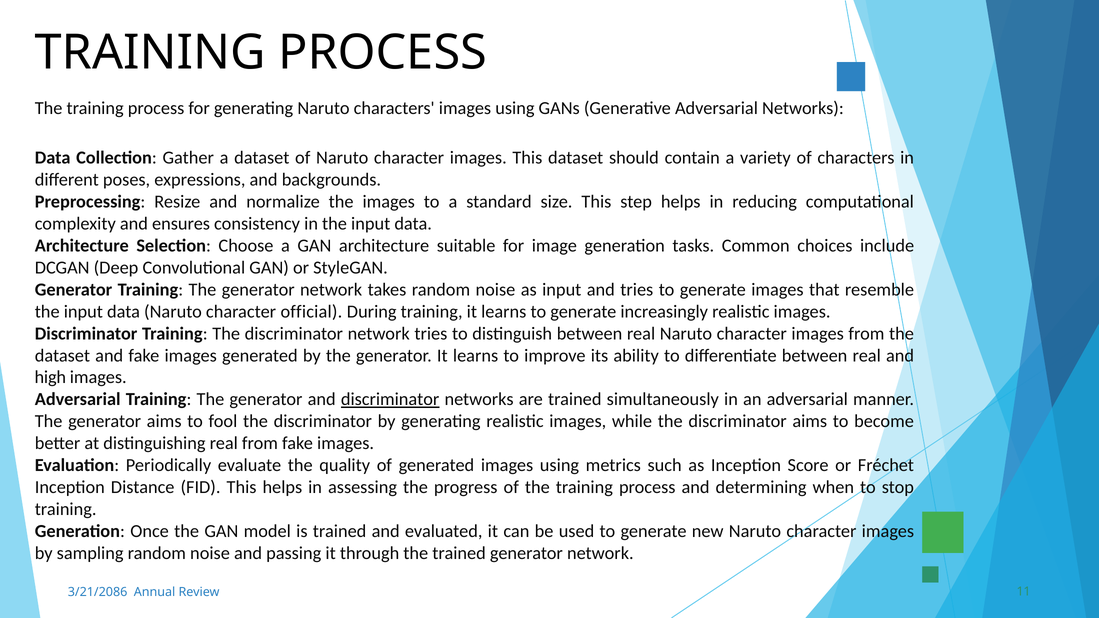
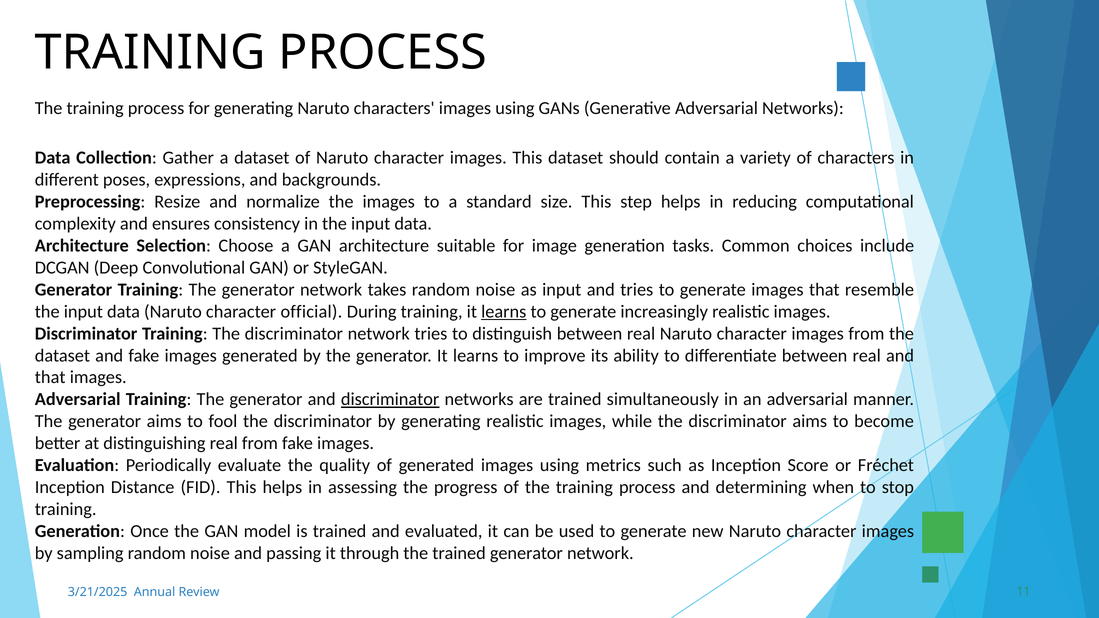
learns at (504, 312) underline: none -> present
high at (50, 378): high -> that
3/21/2086: 3/21/2086 -> 3/21/2025
